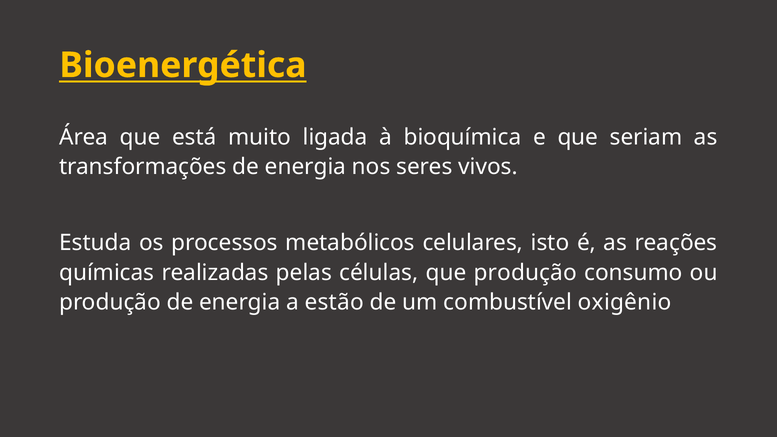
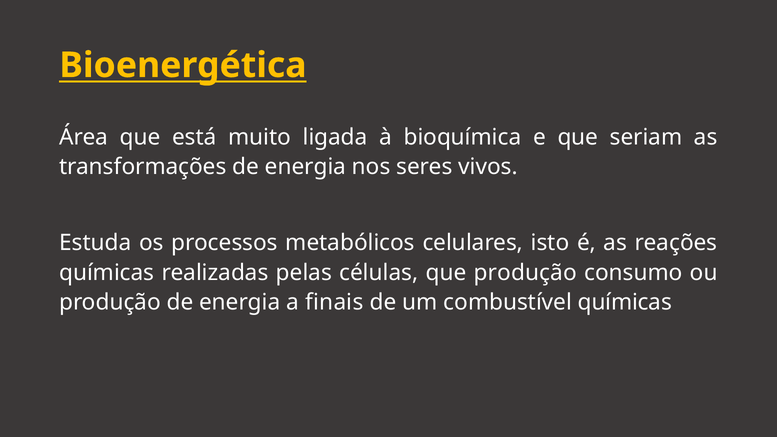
estão: estão -> finais
combustível oxigênio: oxigênio -> químicas
